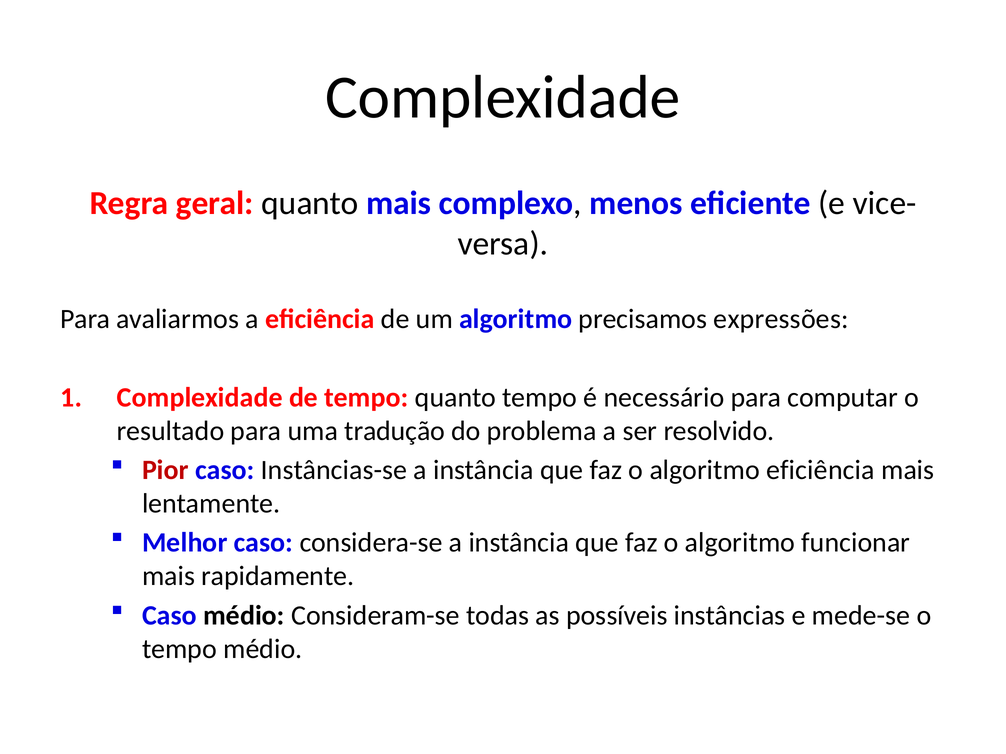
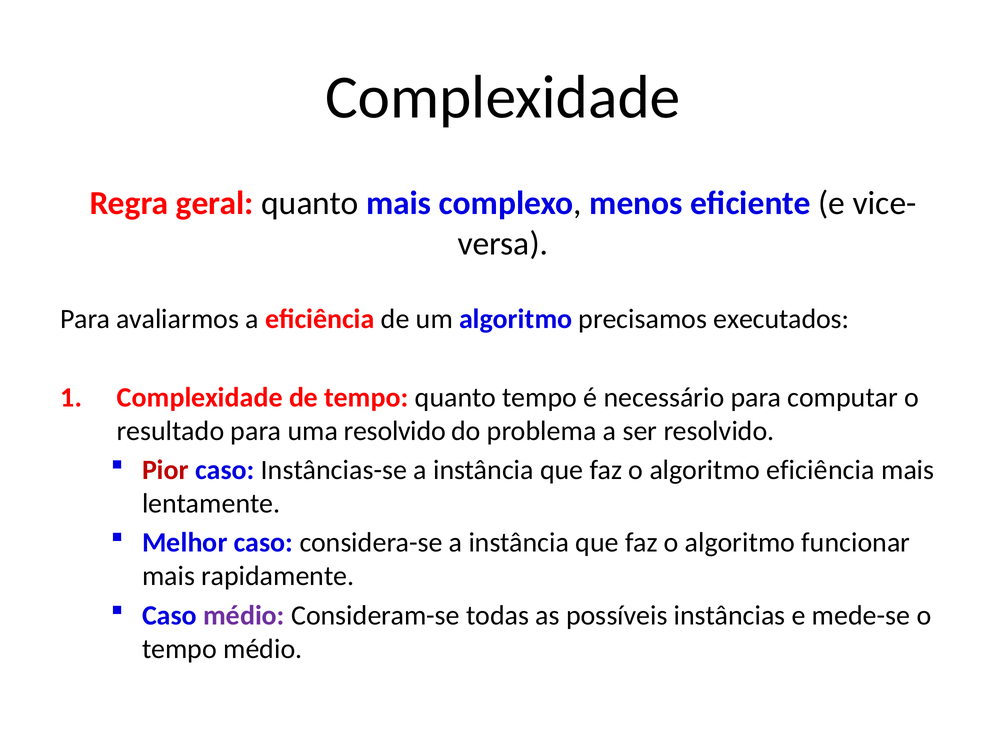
expressões: expressões -> executados
uma tradução: tradução -> resolvido
médio at (244, 616) colour: black -> purple
